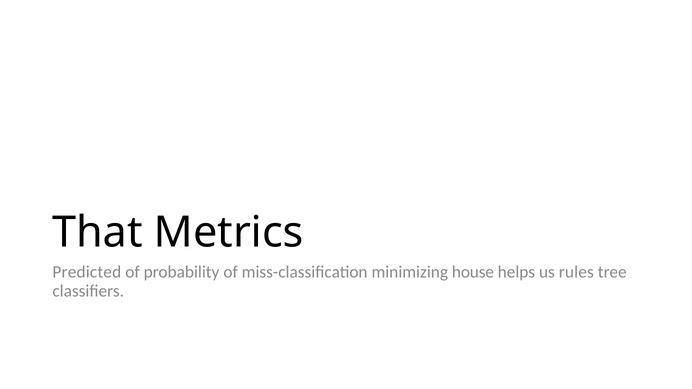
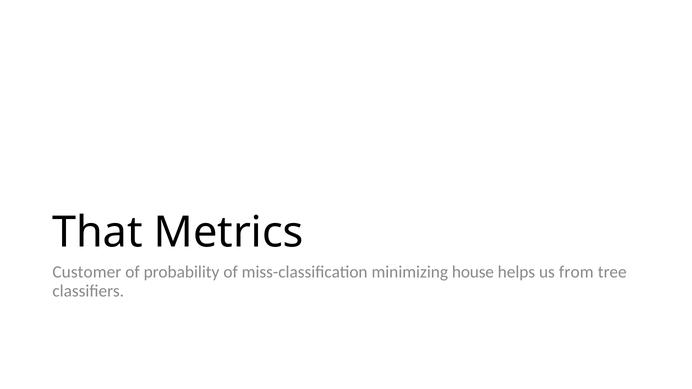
Predicted: Predicted -> Customer
rules: rules -> from
